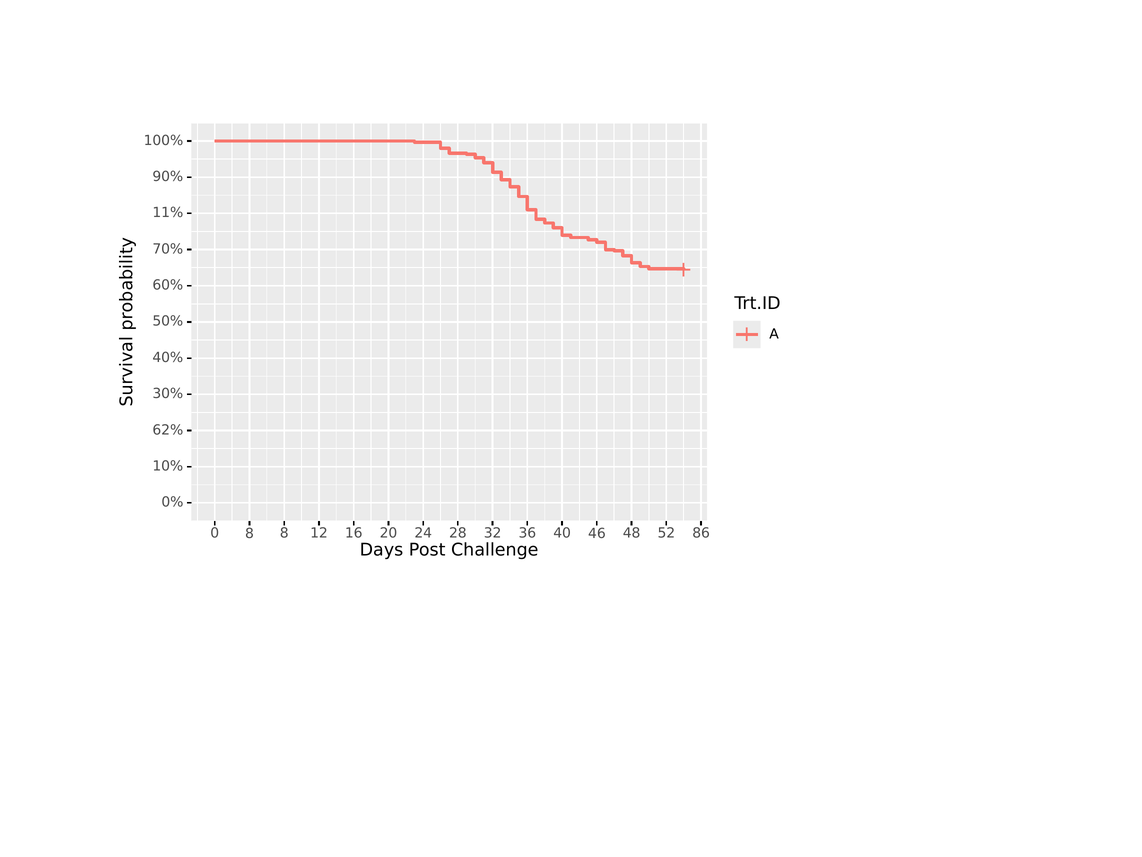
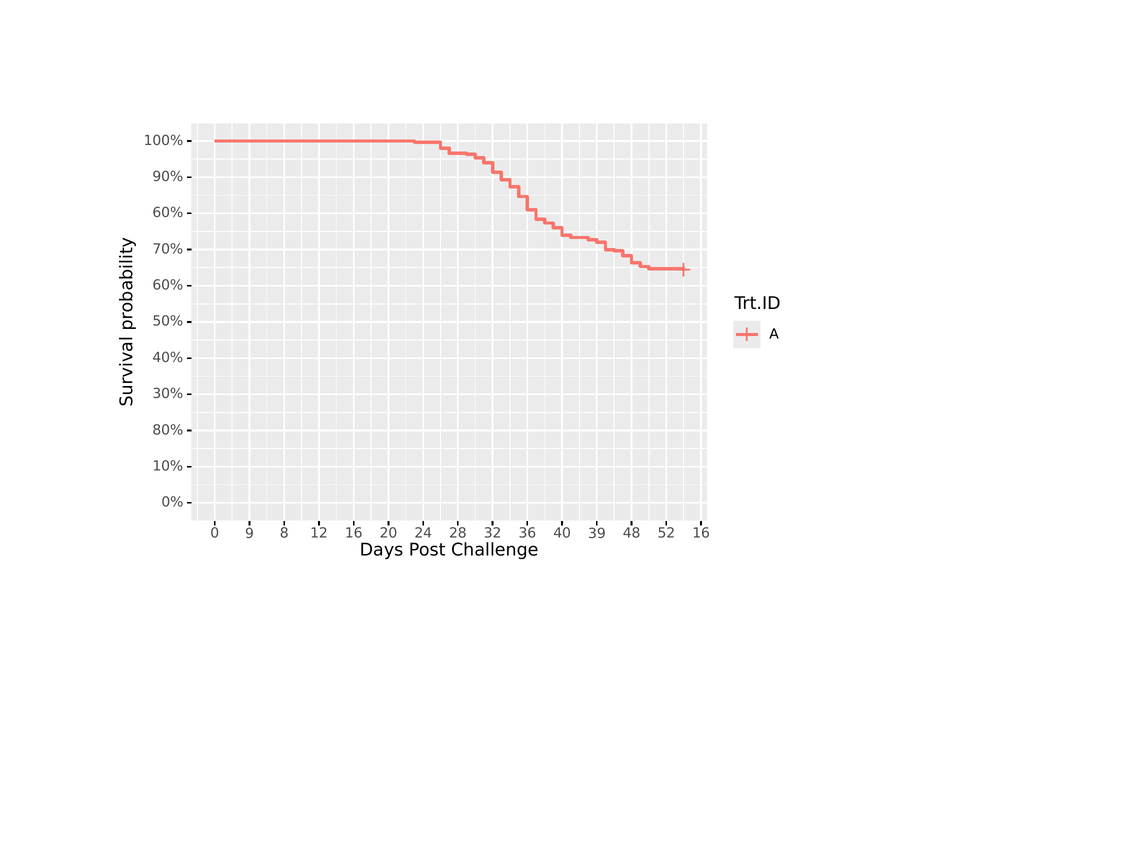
11% at (168, 213): 11% -> 60%
62%: 62% -> 80%
0 8: 8 -> 9
46: 46 -> 39
52 86: 86 -> 16
